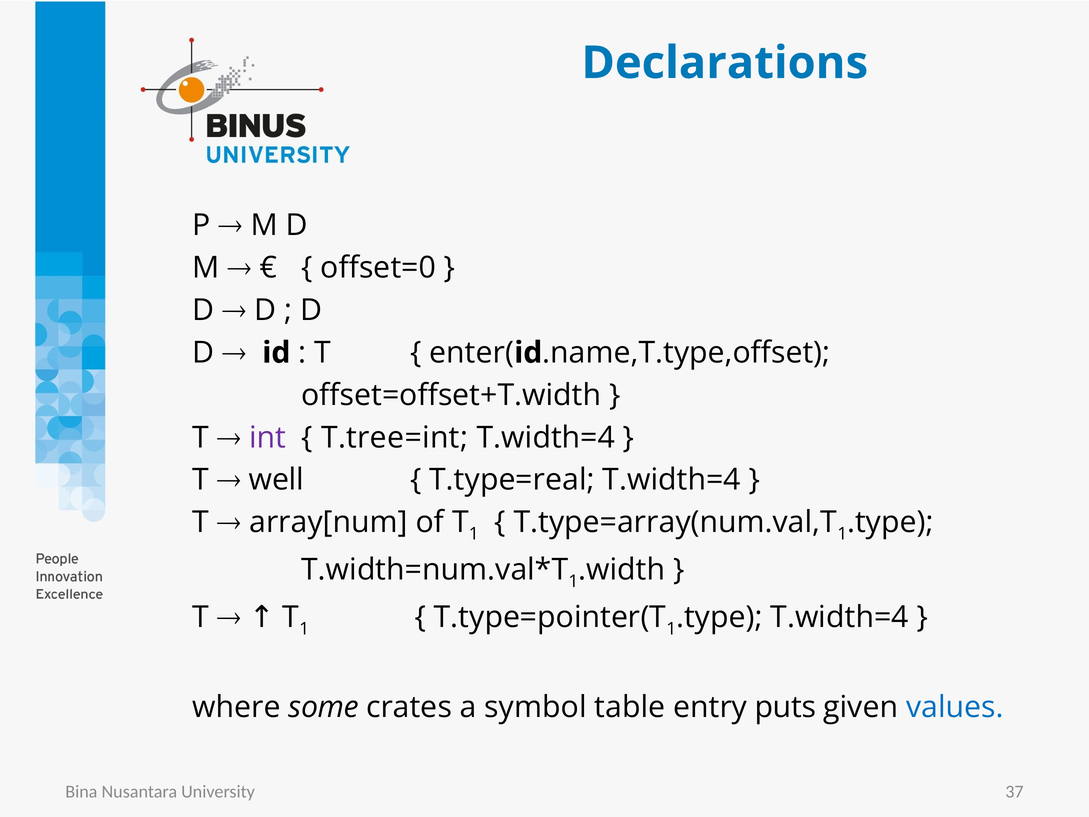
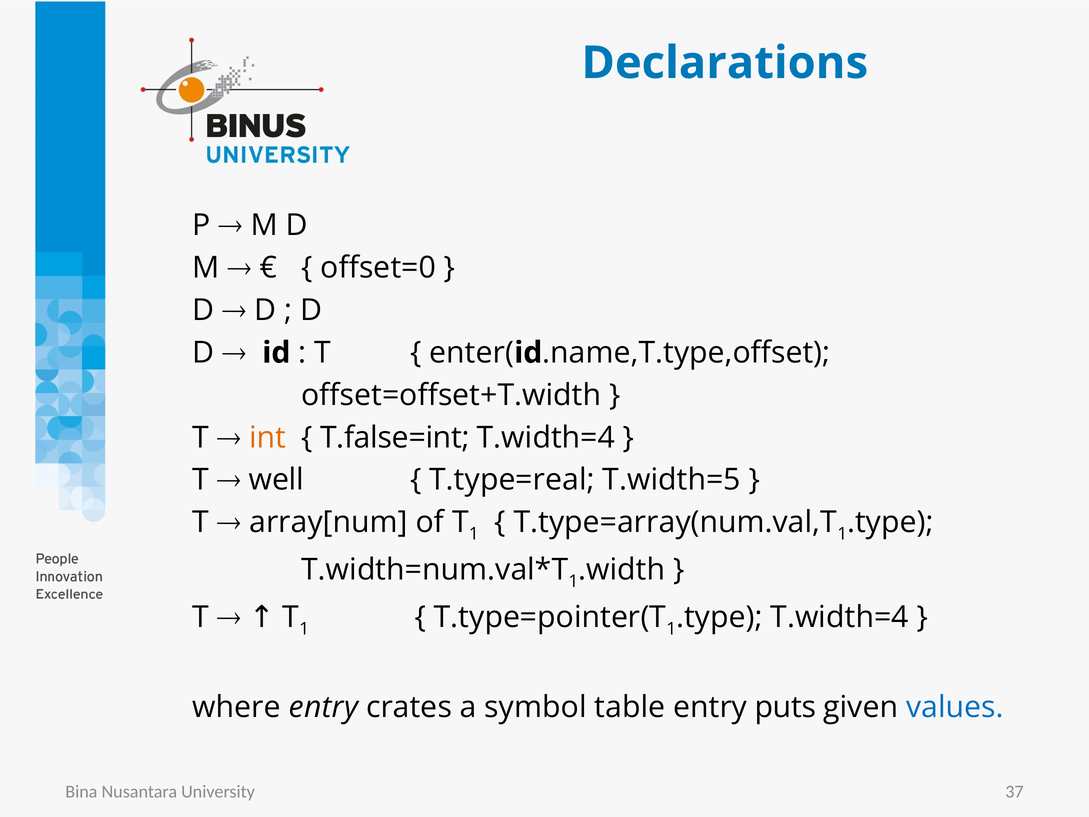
int colour: purple -> orange
T.tree=int: T.tree=int -> T.false=int
T.type=real T.width=4: T.width=4 -> T.width=5
where some: some -> entry
